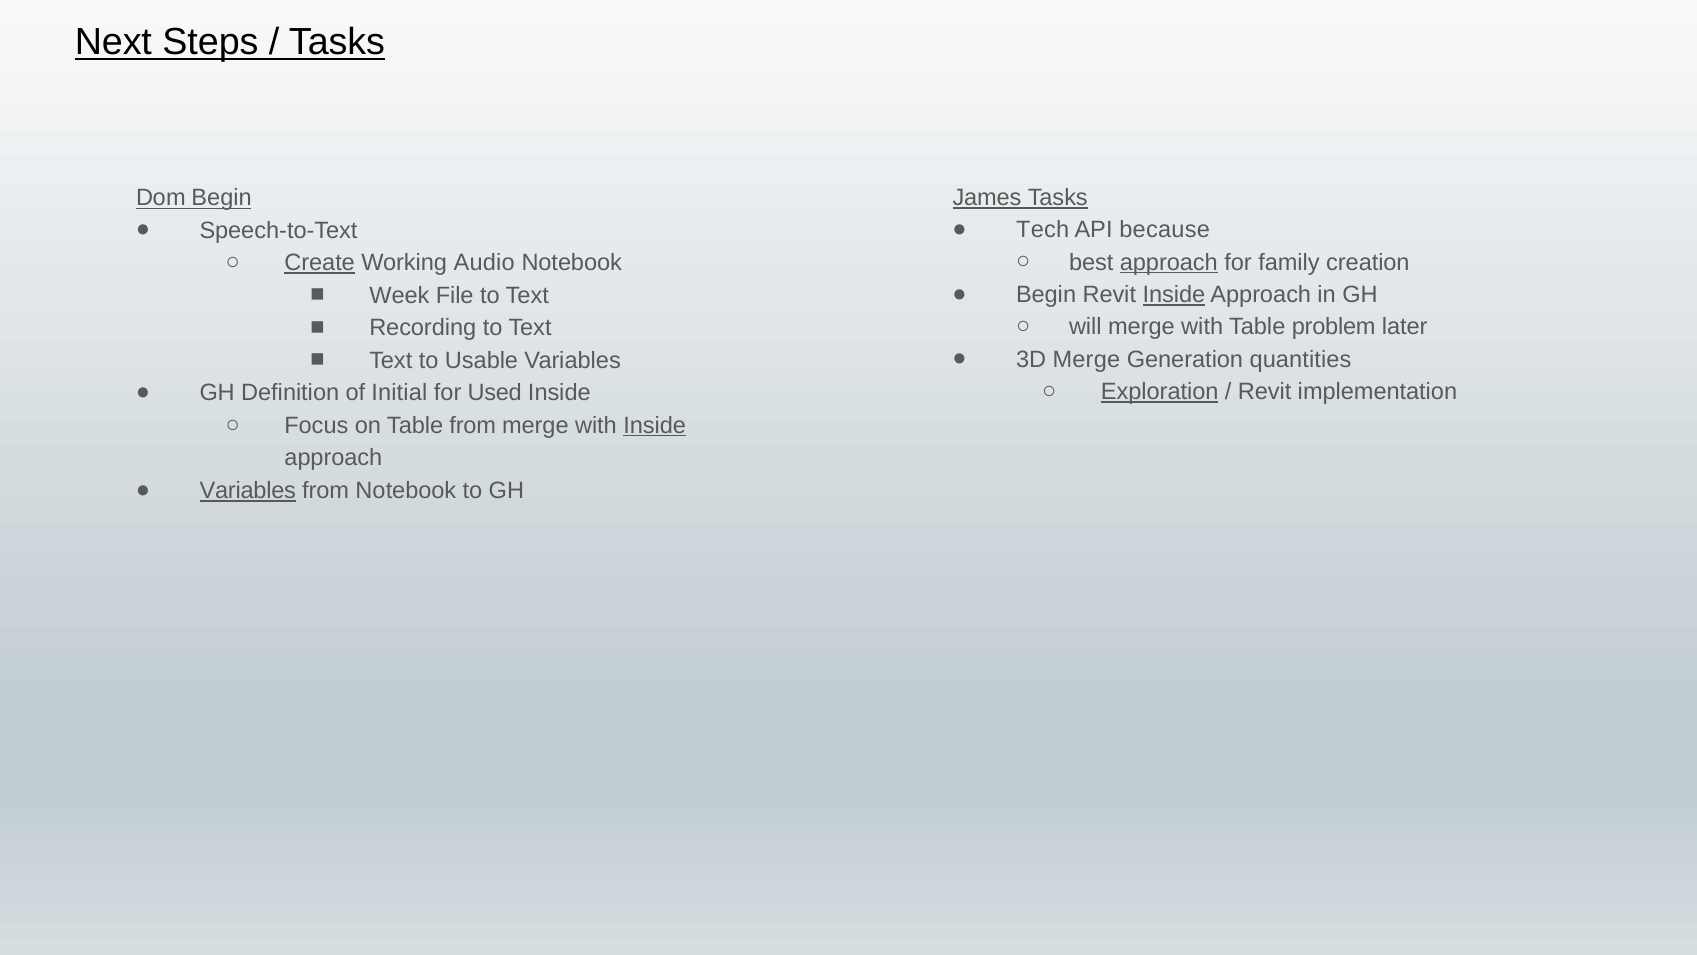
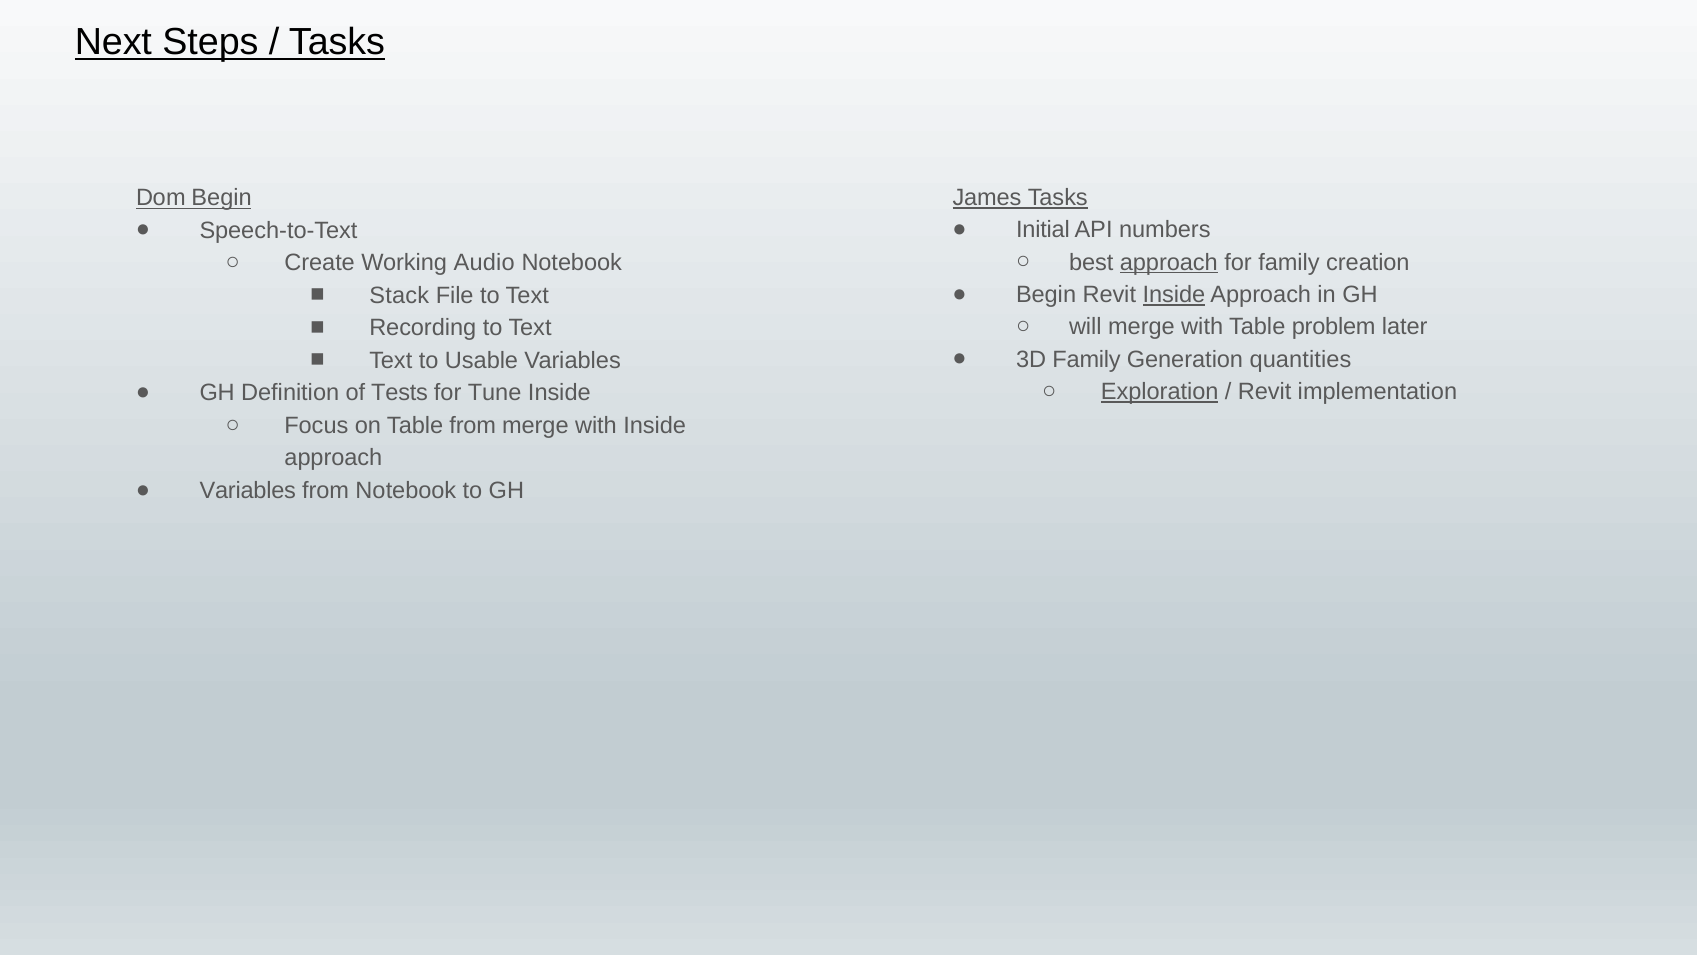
Tech: Tech -> Initial
because: because -> numbers
Create underline: present -> none
Week: Week -> Stack
3D Merge: Merge -> Family
Initial: Initial -> Tests
Used: Used -> Tune
Inside at (655, 425) underline: present -> none
Variables at (248, 490) underline: present -> none
